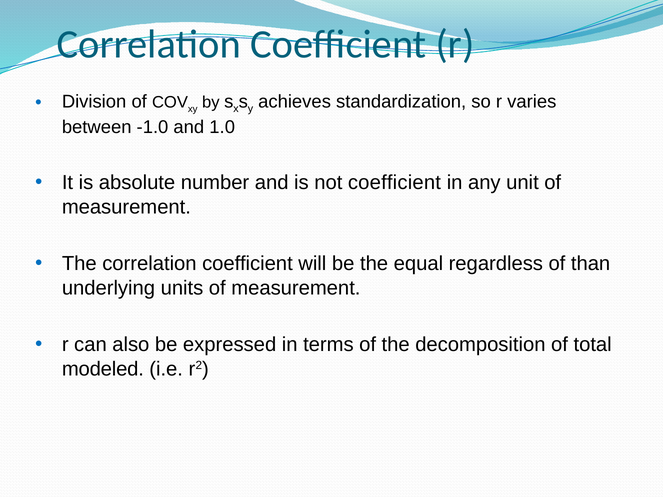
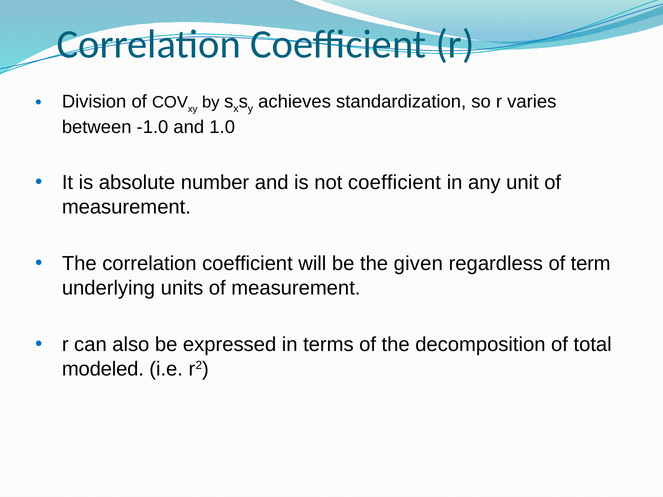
equal: equal -> given
than: than -> term
